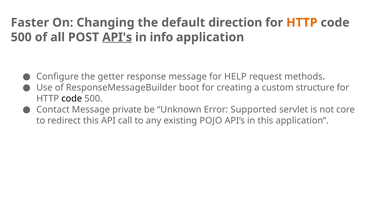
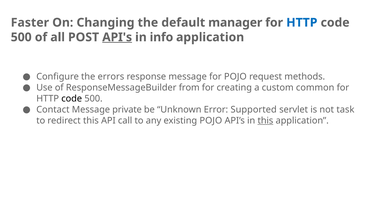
direction: direction -> manager
HTTP at (302, 23) colour: orange -> blue
getter: getter -> errors
for HELP: HELP -> POJO
boot: boot -> from
structure: structure -> common
core: core -> task
this at (265, 120) underline: none -> present
